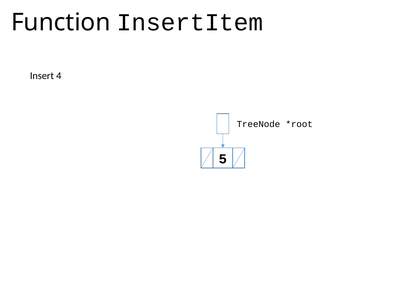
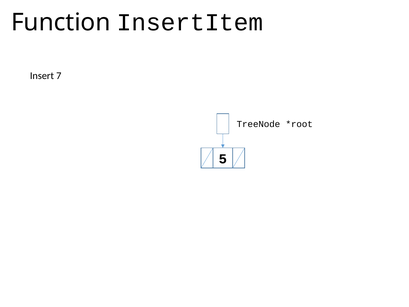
4: 4 -> 7
